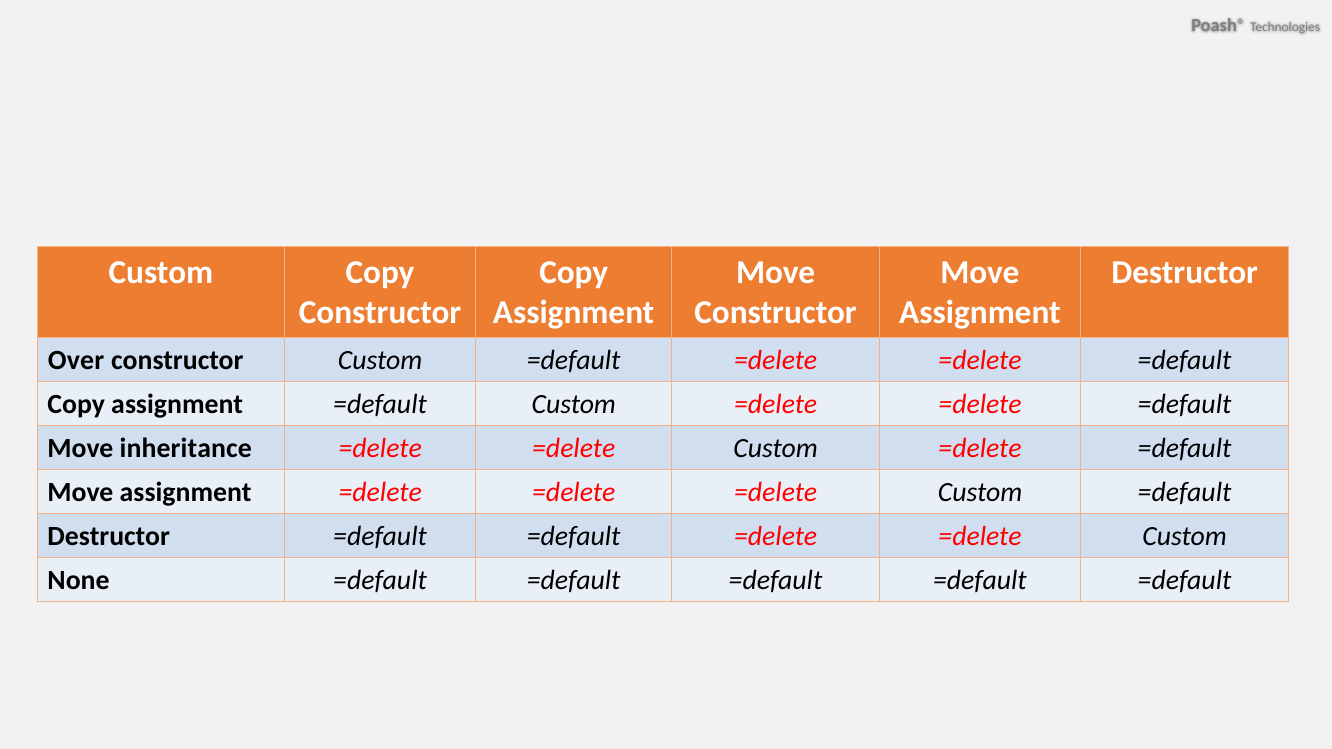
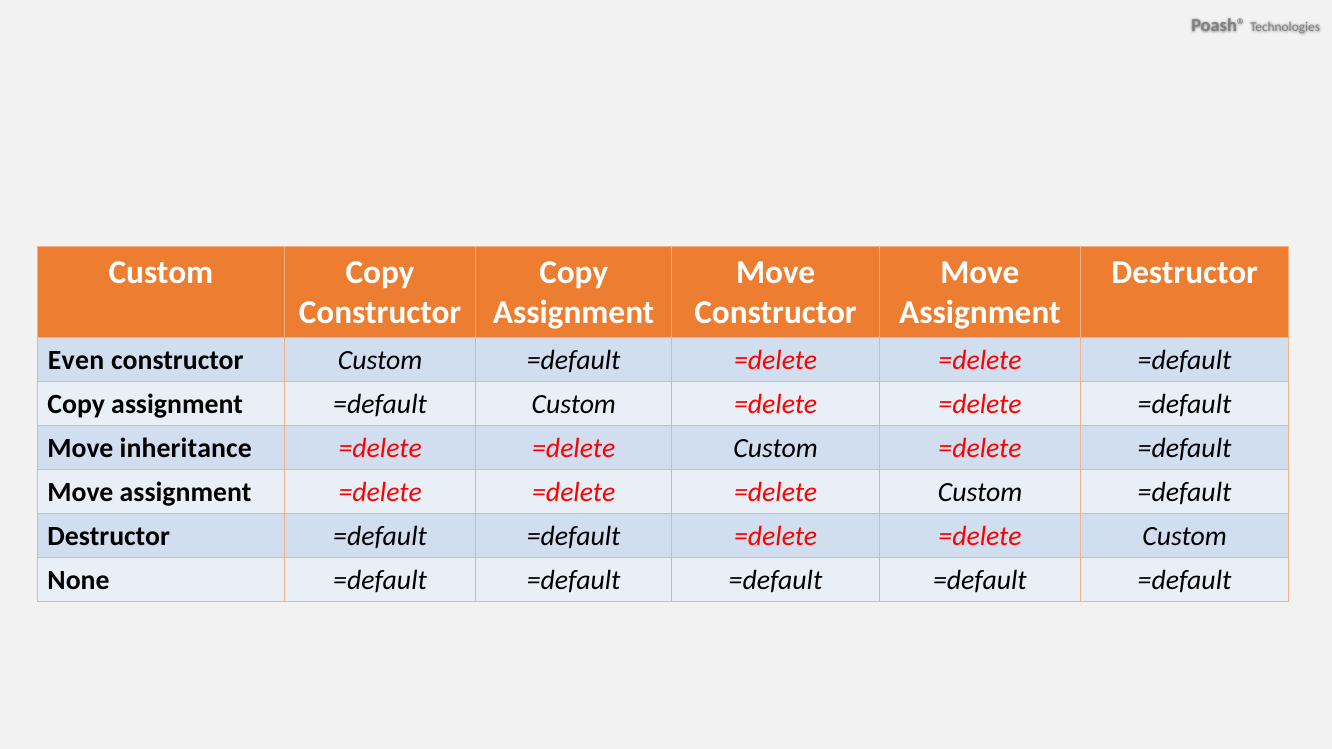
Over: Over -> Even
